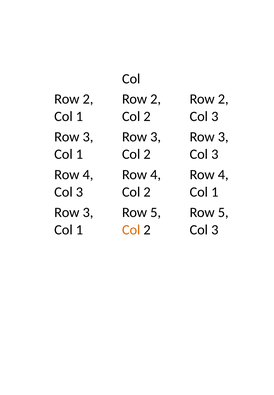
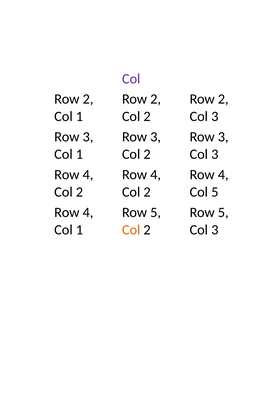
Col at (131, 79) colour: black -> purple
3 at (80, 192): 3 -> 2
1 at (215, 192): 1 -> 5
3 at (88, 213): 3 -> 4
